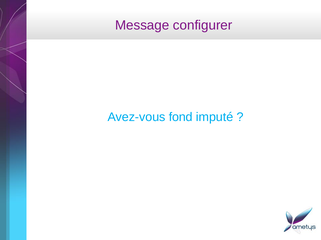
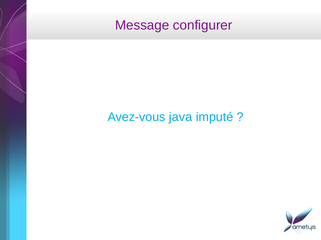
fond: fond -> java
